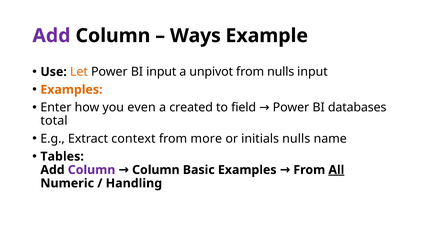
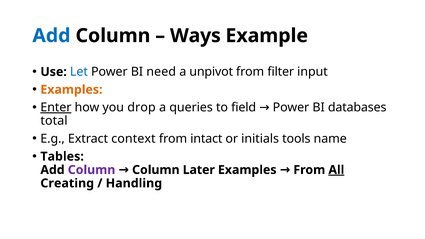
Add at (51, 36) colour: purple -> blue
Let colour: orange -> blue
BI input: input -> need
from nulls: nulls -> filter
Enter underline: none -> present
even: even -> drop
created: created -> queries
more: more -> intact
initials nulls: nulls -> tools
Basic: Basic -> Later
Numeric: Numeric -> Creating
